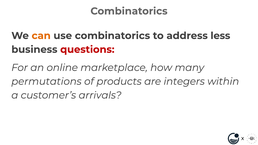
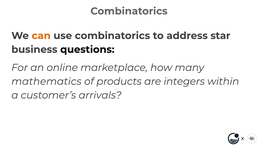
less: less -> star
questions colour: red -> black
permutations: permutations -> mathematics
